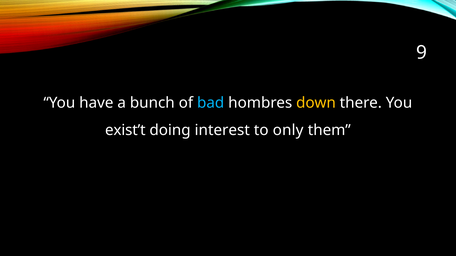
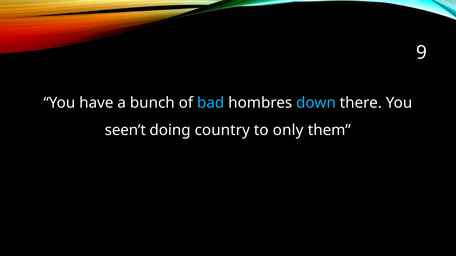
down colour: yellow -> light blue
exist’t: exist’t -> seen’t
interest: interest -> country
